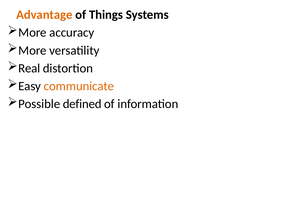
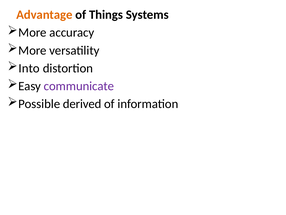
Real: Real -> Into
communicate colour: orange -> purple
defined: defined -> derived
